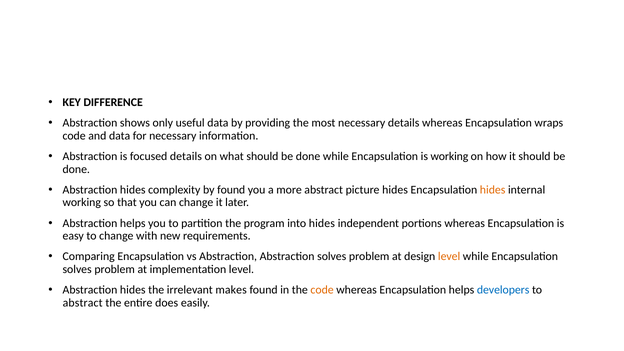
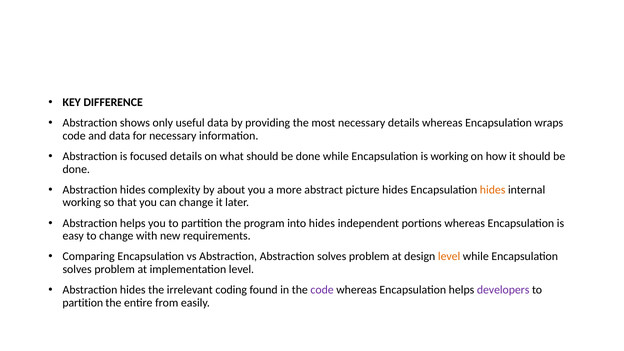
by found: found -> about
makes: makes -> coding
code at (322, 290) colour: orange -> purple
developers colour: blue -> purple
abstract at (83, 303): abstract -> partition
does: does -> from
